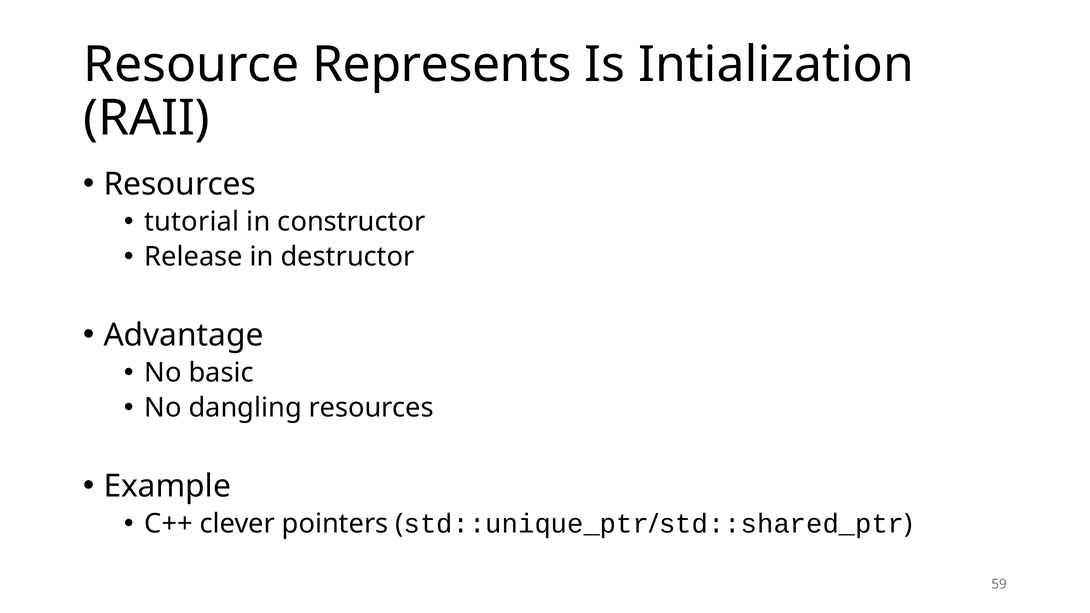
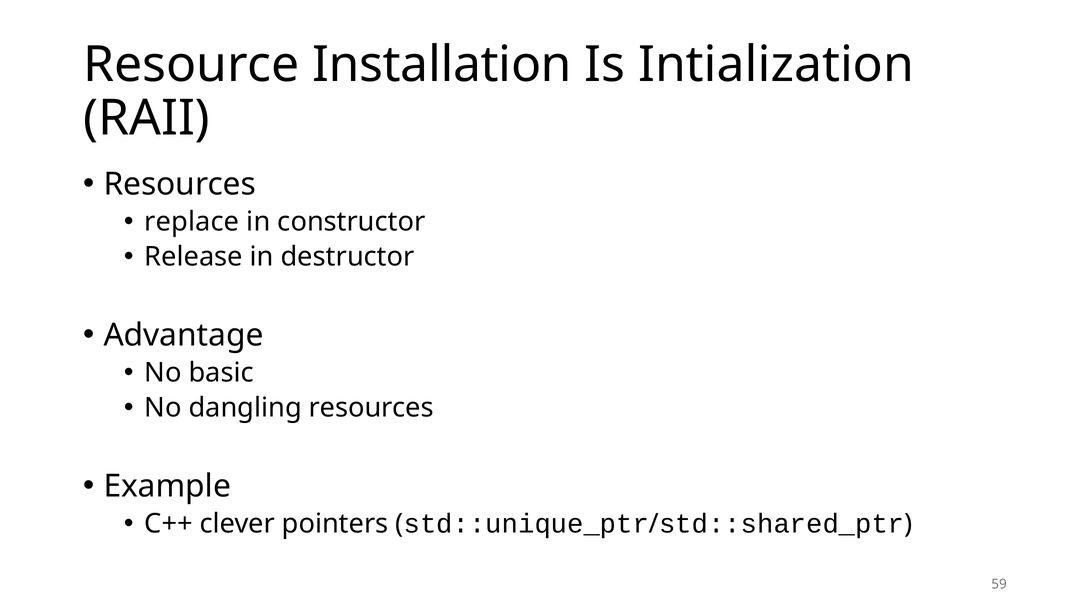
Represents: Represents -> Installation
tutorial: tutorial -> replace
